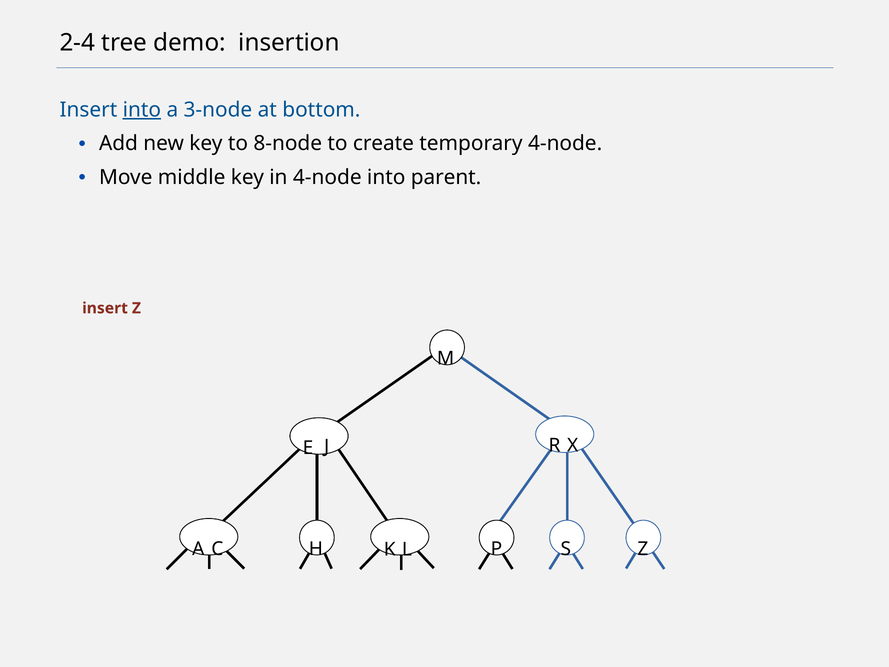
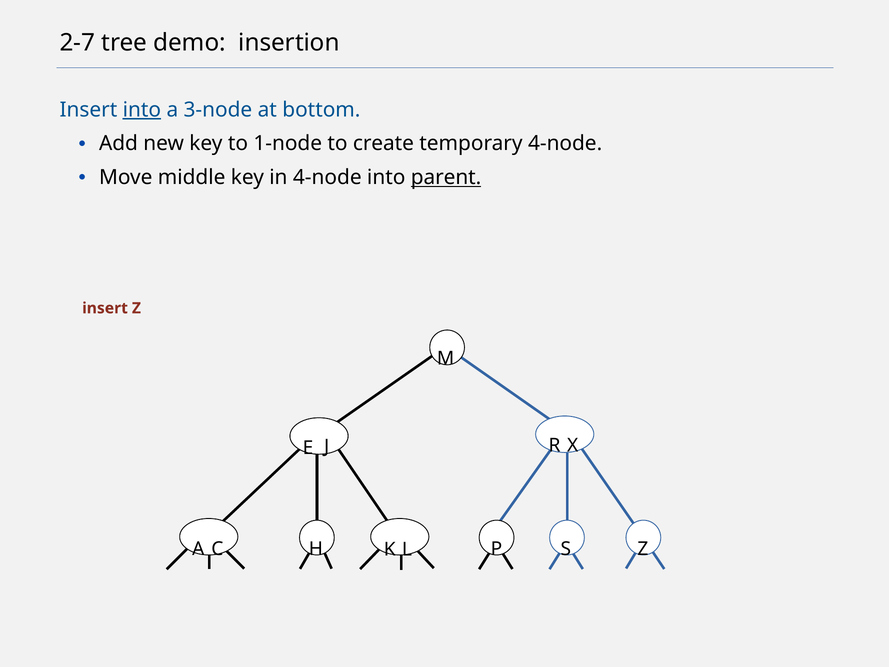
2-4: 2-4 -> 2-7
8-node: 8-node -> 1-node
parent underline: none -> present
